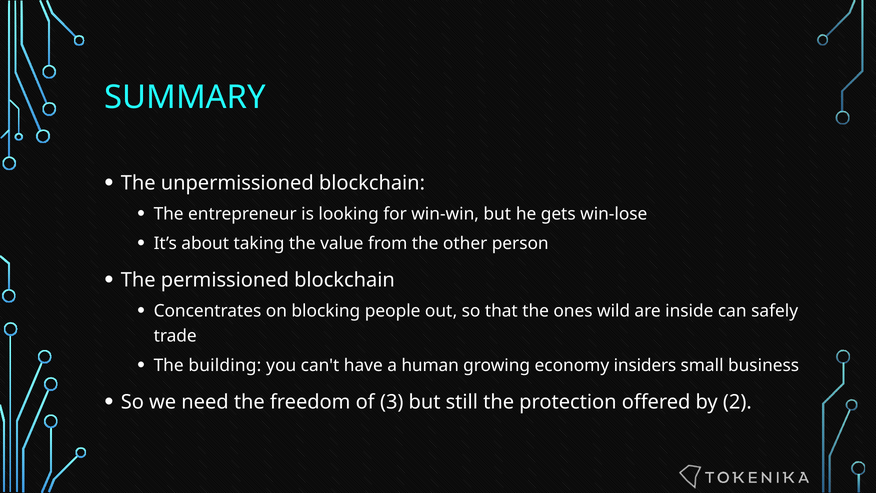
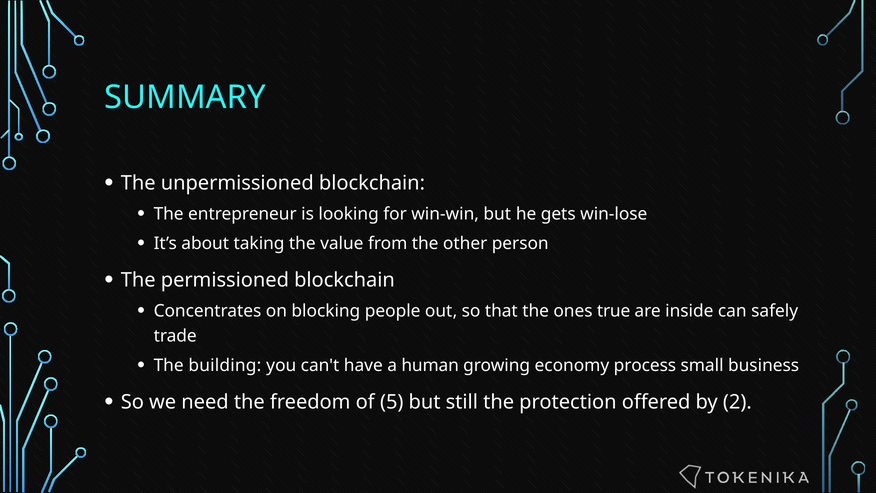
wild: wild -> true
insiders: insiders -> process
3: 3 -> 5
